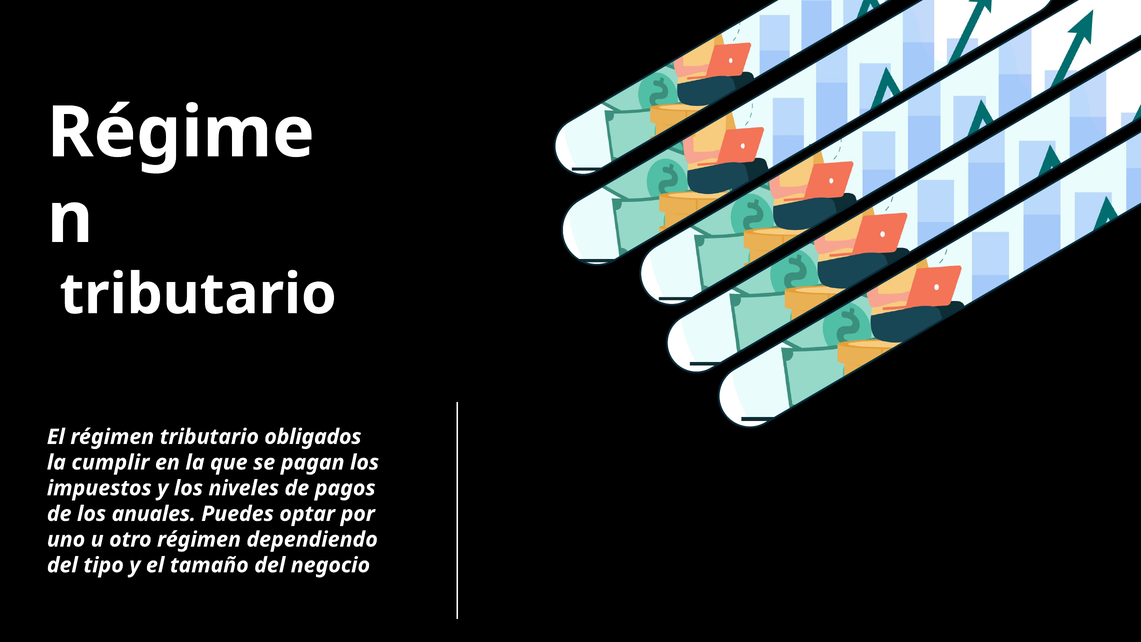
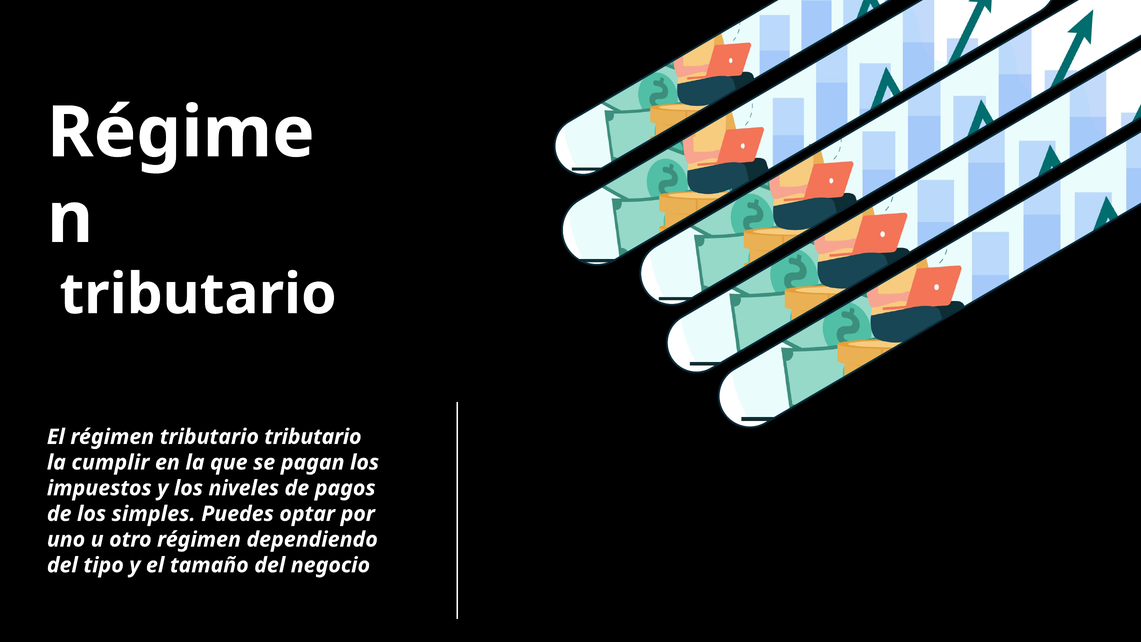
tributario obligados: obligados -> tributario
anuales: anuales -> simples
